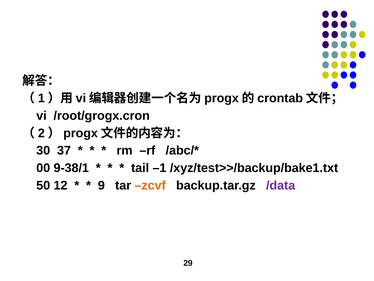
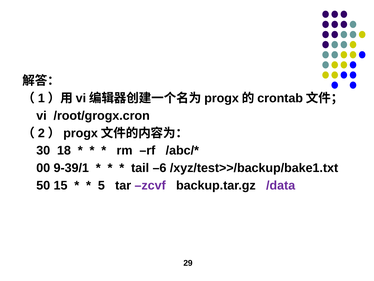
37: 37 -> 18
9-38/1: 9-38/1 -> 9-39/1
–1: –1 -> –6
12: 12 -> 15
9: 9 -> 5
zcvf colour: orange -> purple
